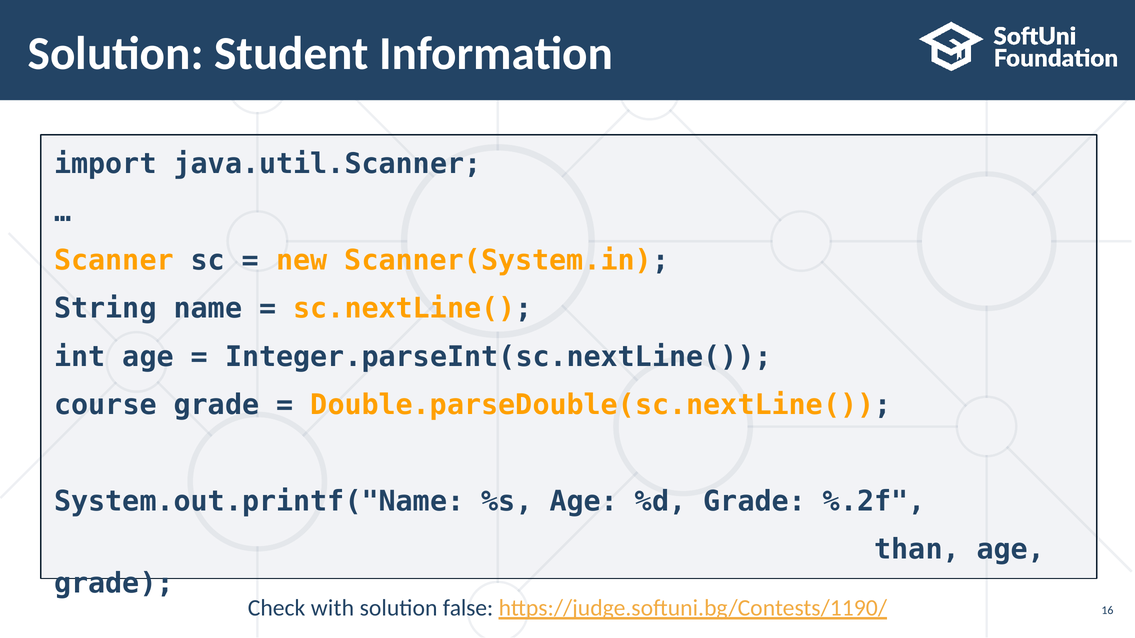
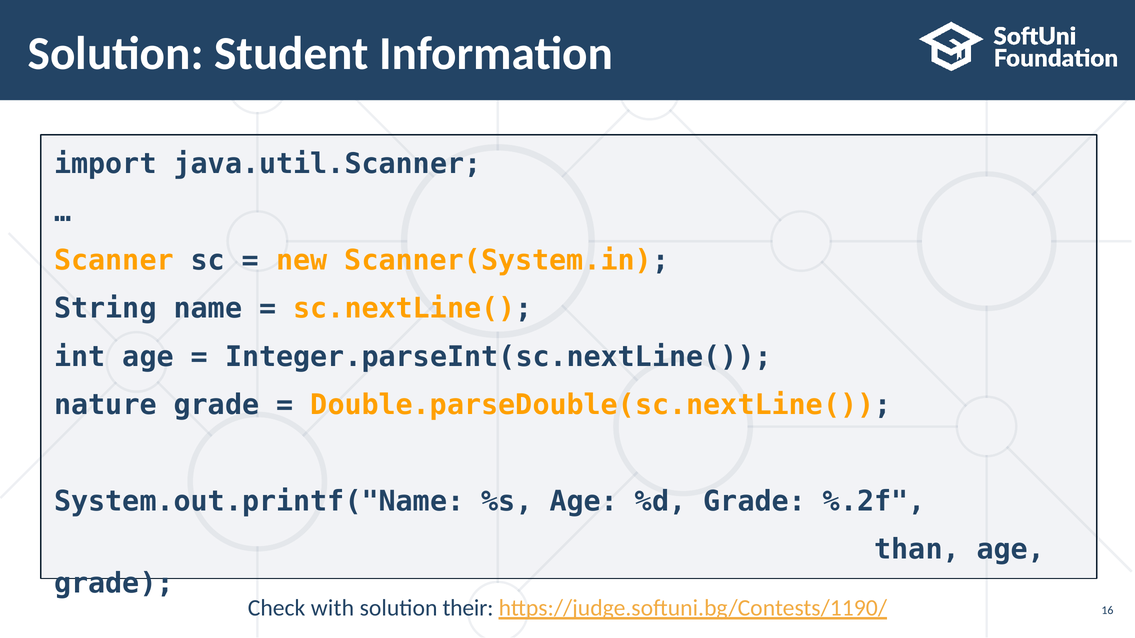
course: course -> nature
false: false -> their
